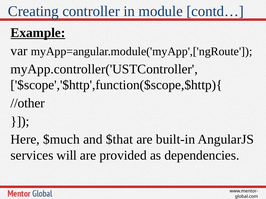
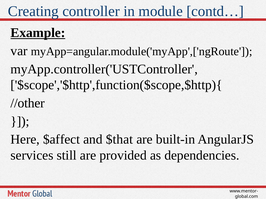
$much: $much -> $affect
will: will -> still
